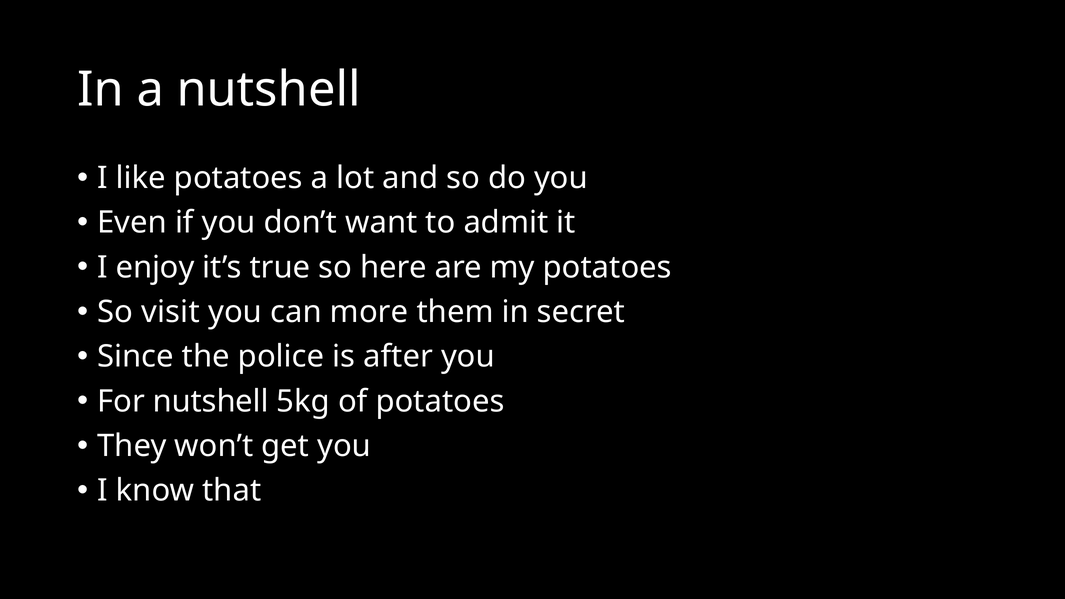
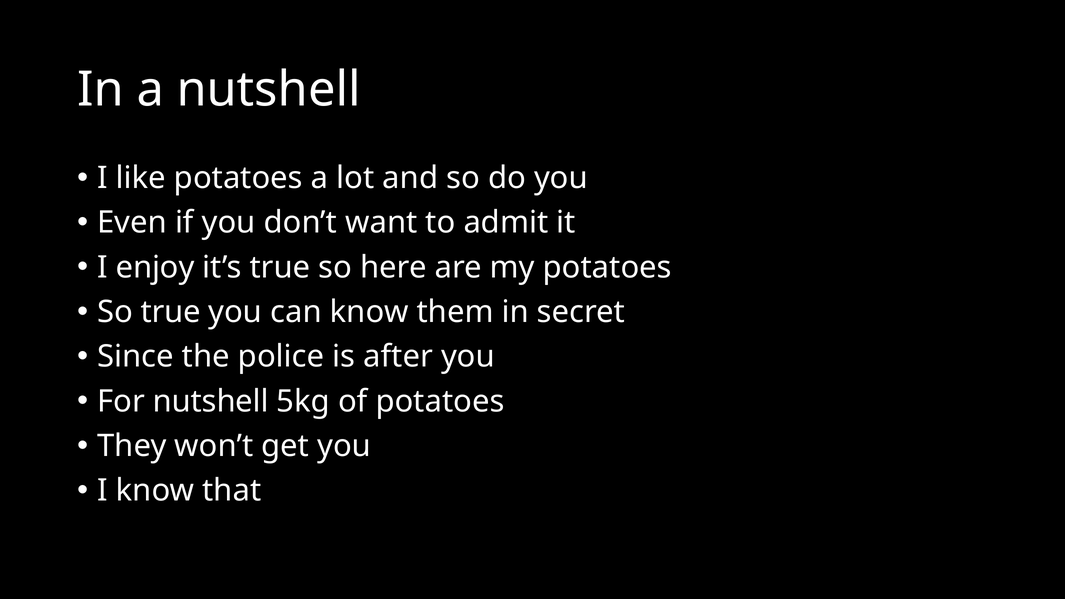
So visit: visit -> true
can more: more -> know
